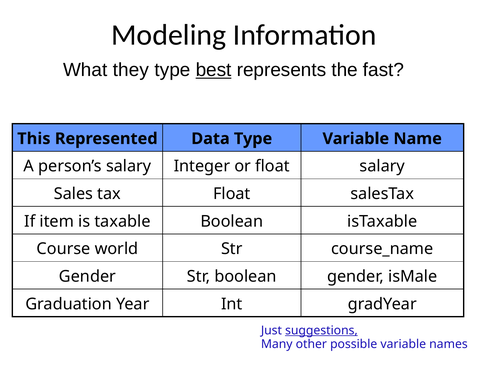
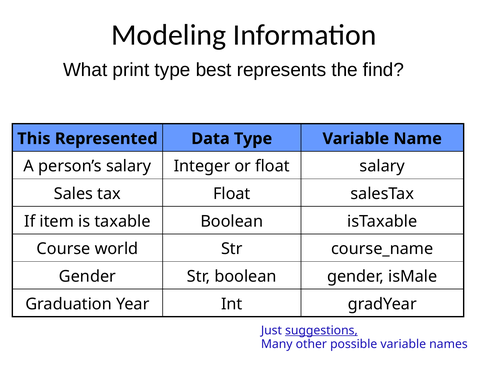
they: they -> print
best underline: present -> none
fast: fast -> find
